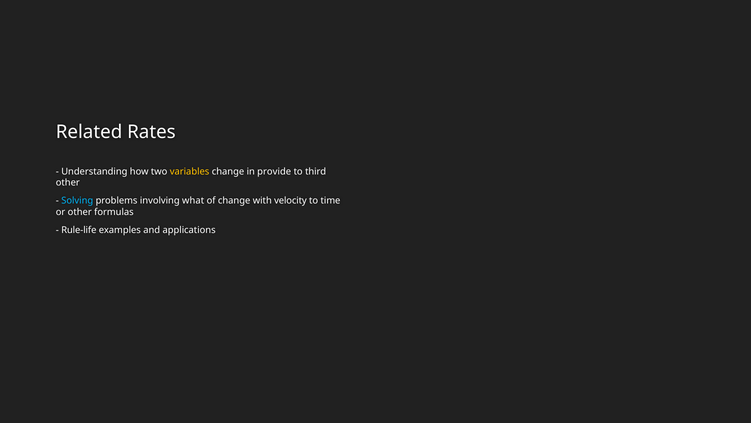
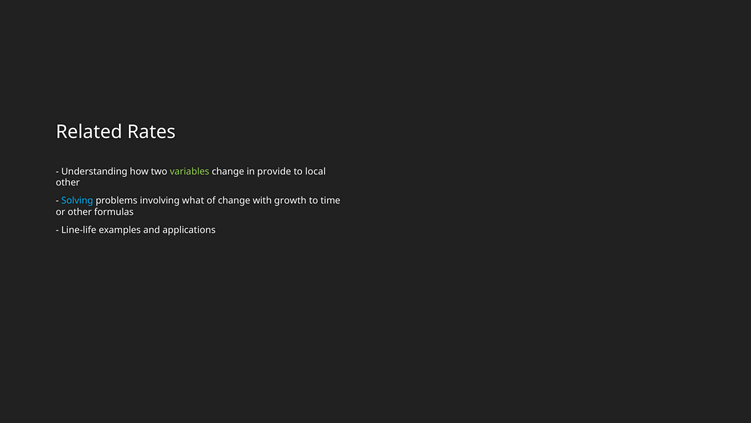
variables colour: yellow -> light green
third: third -> local
velocity: velocity -> growth
Rule-life: Rule-life -> Line-life
